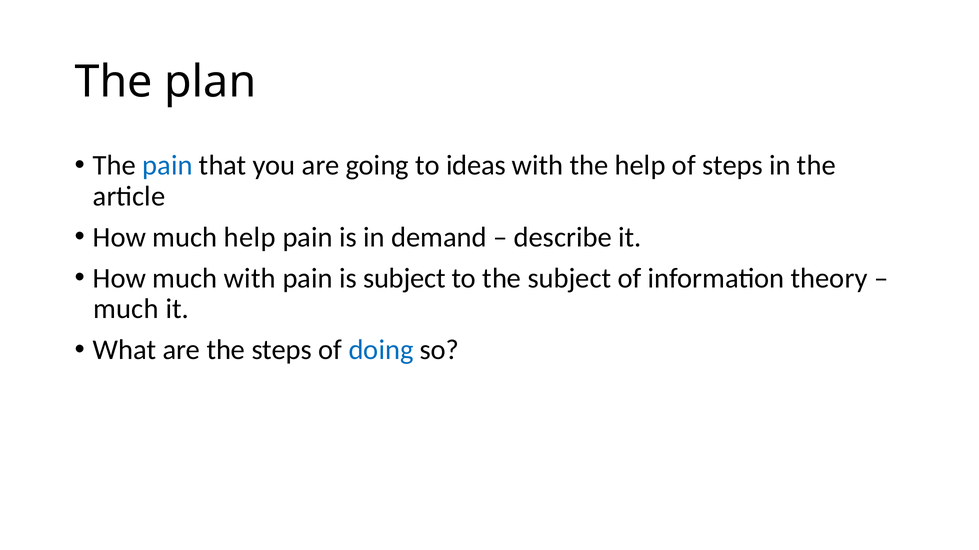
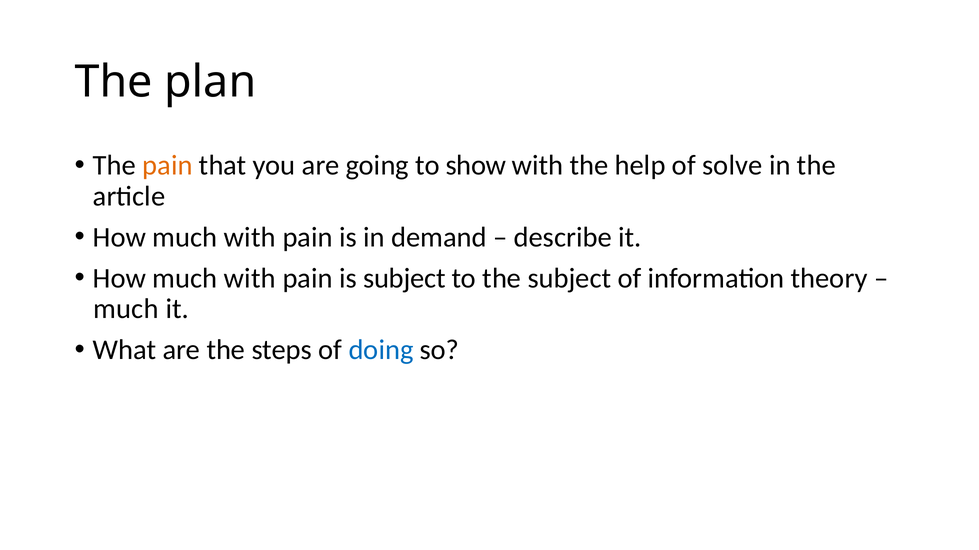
pain at (167, 166) colour: blue -> orange
ideas: ideas -> show
of steps: steps -> solve
help at (250, 237): help -> with
